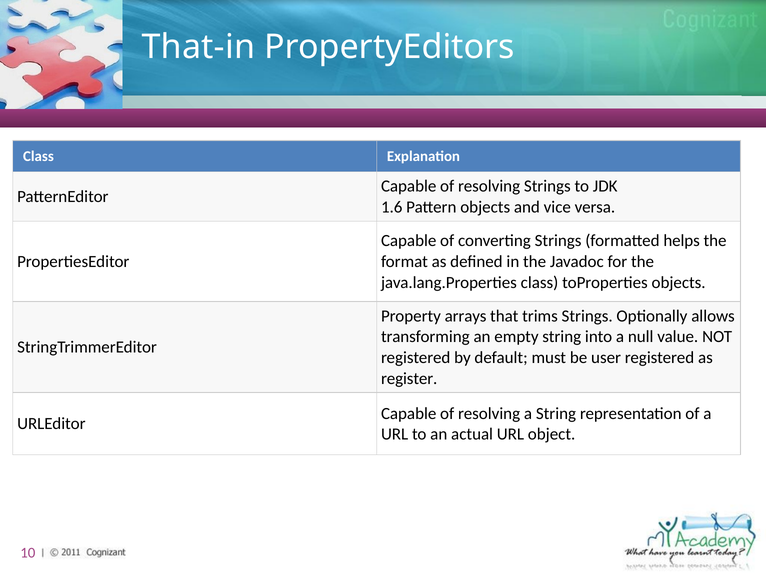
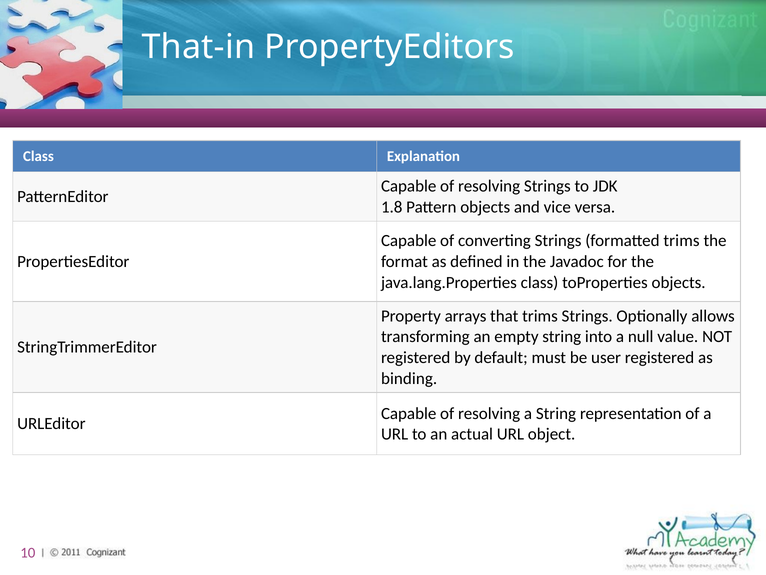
1.6: 1.6 -> 1.8
formatted helps: helps -> trims
register: register -> binding
